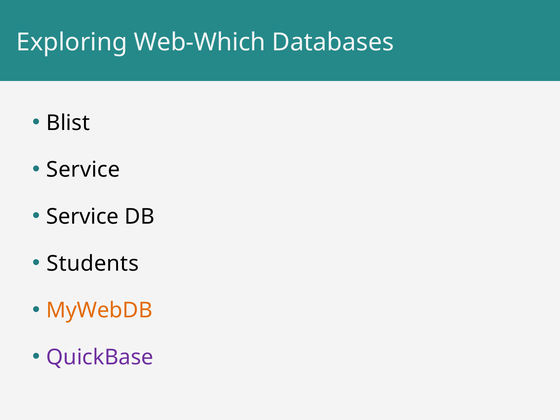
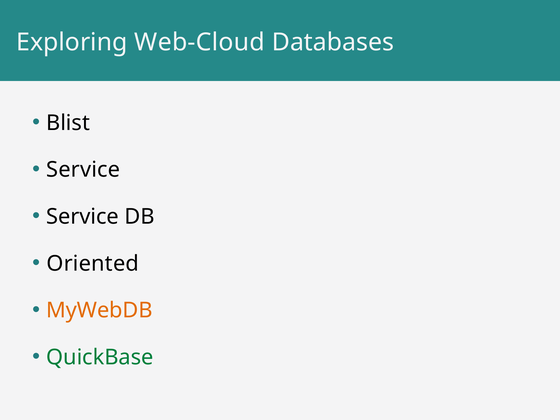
Web-Which: Web-Which -> Web-Cloud
Students: Students -> Oriented
QuickBase colour: purple -> green
